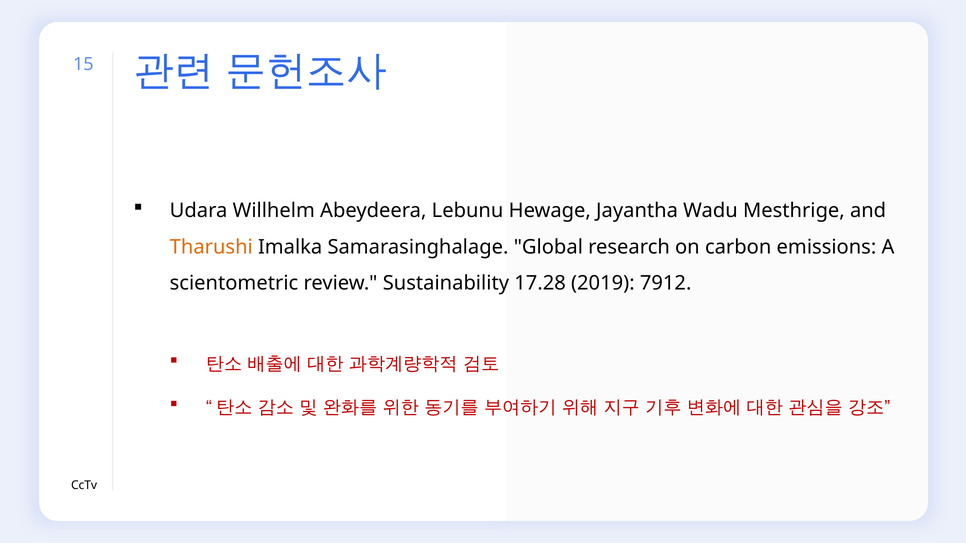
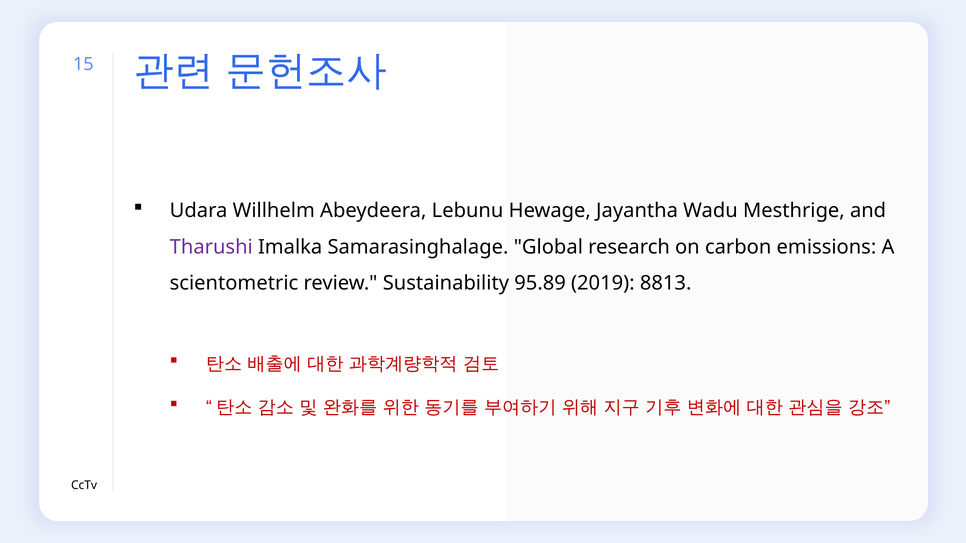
Tharushi colour: orange -> purple
17.28: 17.28 -> 95.89
7912: 7912 -> 8813
